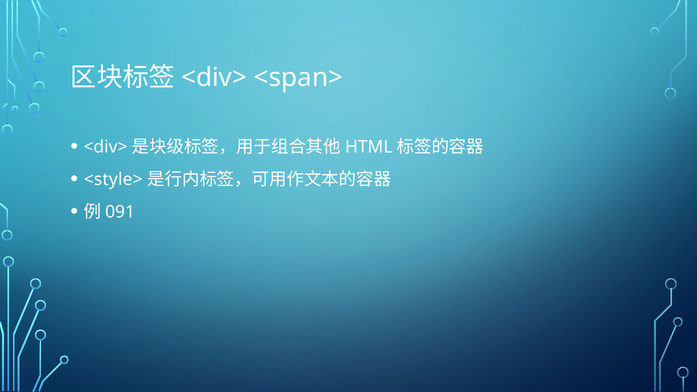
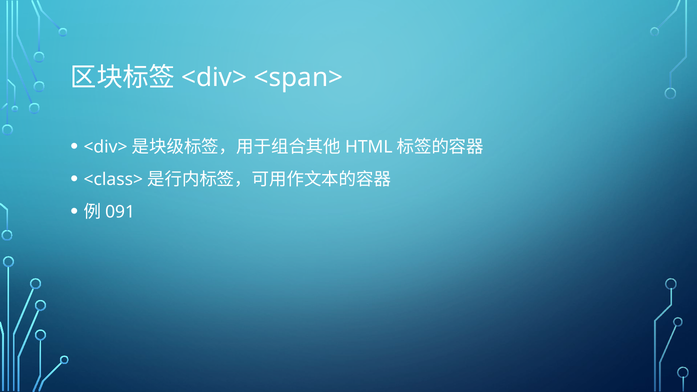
<style>: <style> -> <class>
